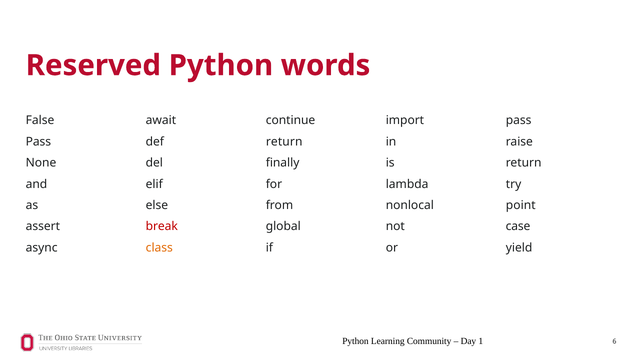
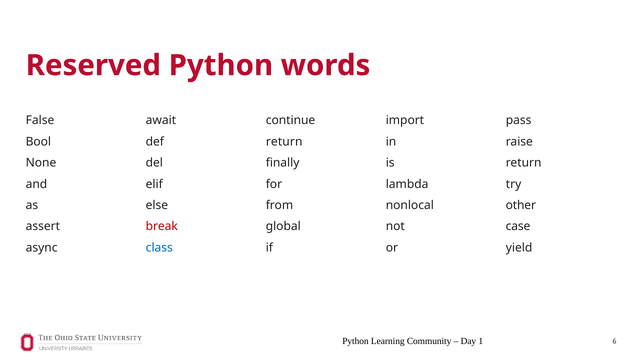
Pass at (38, 142): Pass -> Bool
point: point -> other
class colour: orange -> blue
